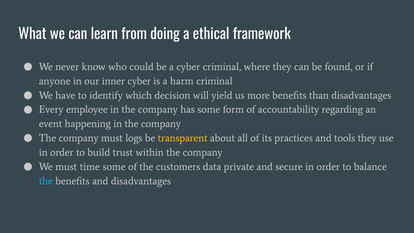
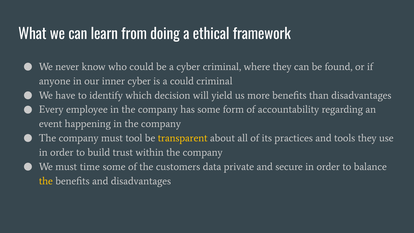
a harm: harm -> could
logs: logs -> tool
the at (46, 181) colour: light blue -> yellow
